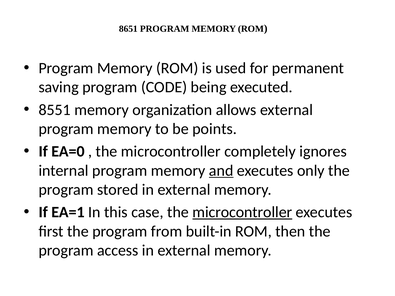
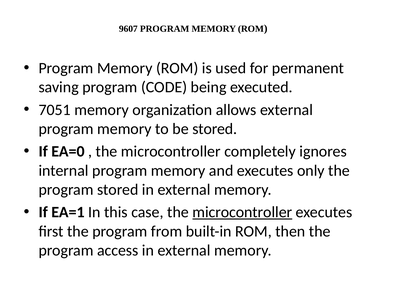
8651: 8651 -> 9607
8551: 8551 -> 7051
be points: points -> stored
and underline: present -> none
